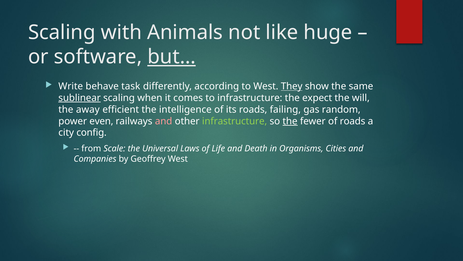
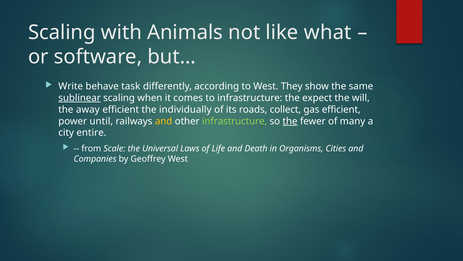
huge: huge -> what
but… underline: present -> none
They underline: present -> none
intelligence: intelligence -> individually
failing: failing -> collect
gas random: random -> efficient
even: even -> until
and at (164, 121) colour: pink -> yellow
of roads: roads -> many
config: config -> entire
